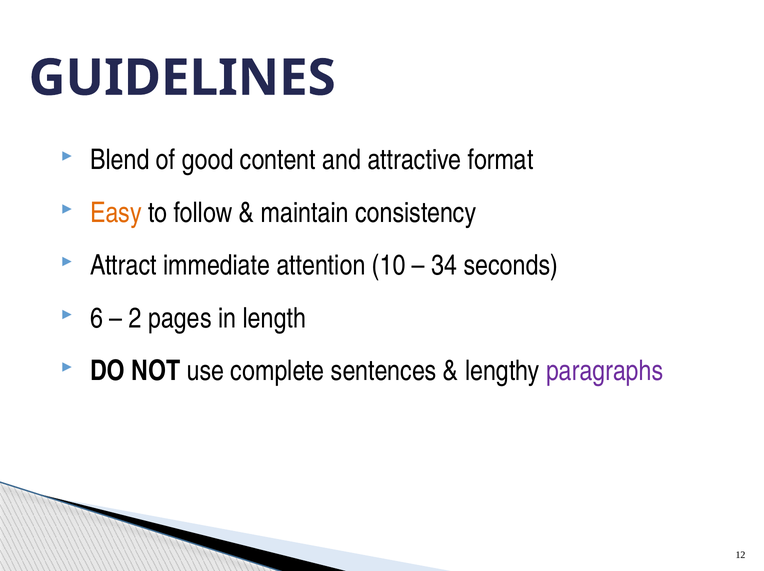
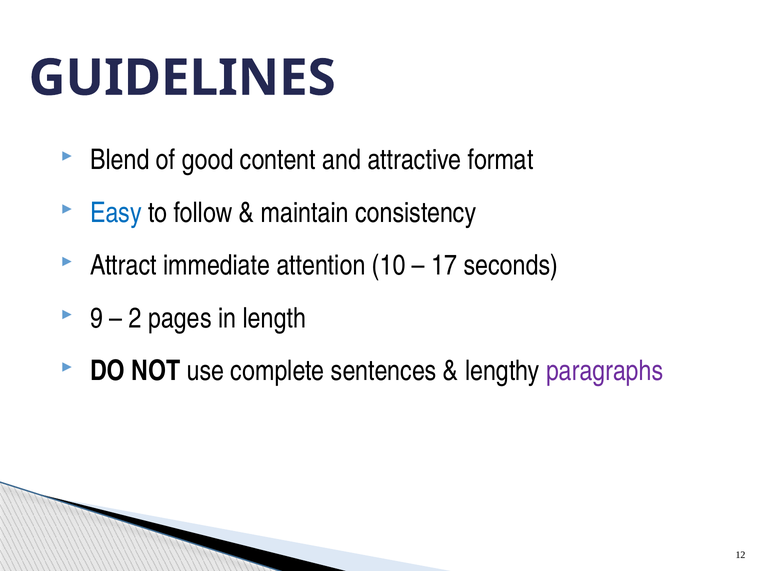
Easy colour: orange -> blue
34: 34 -> 17
6: 6 -> 9
